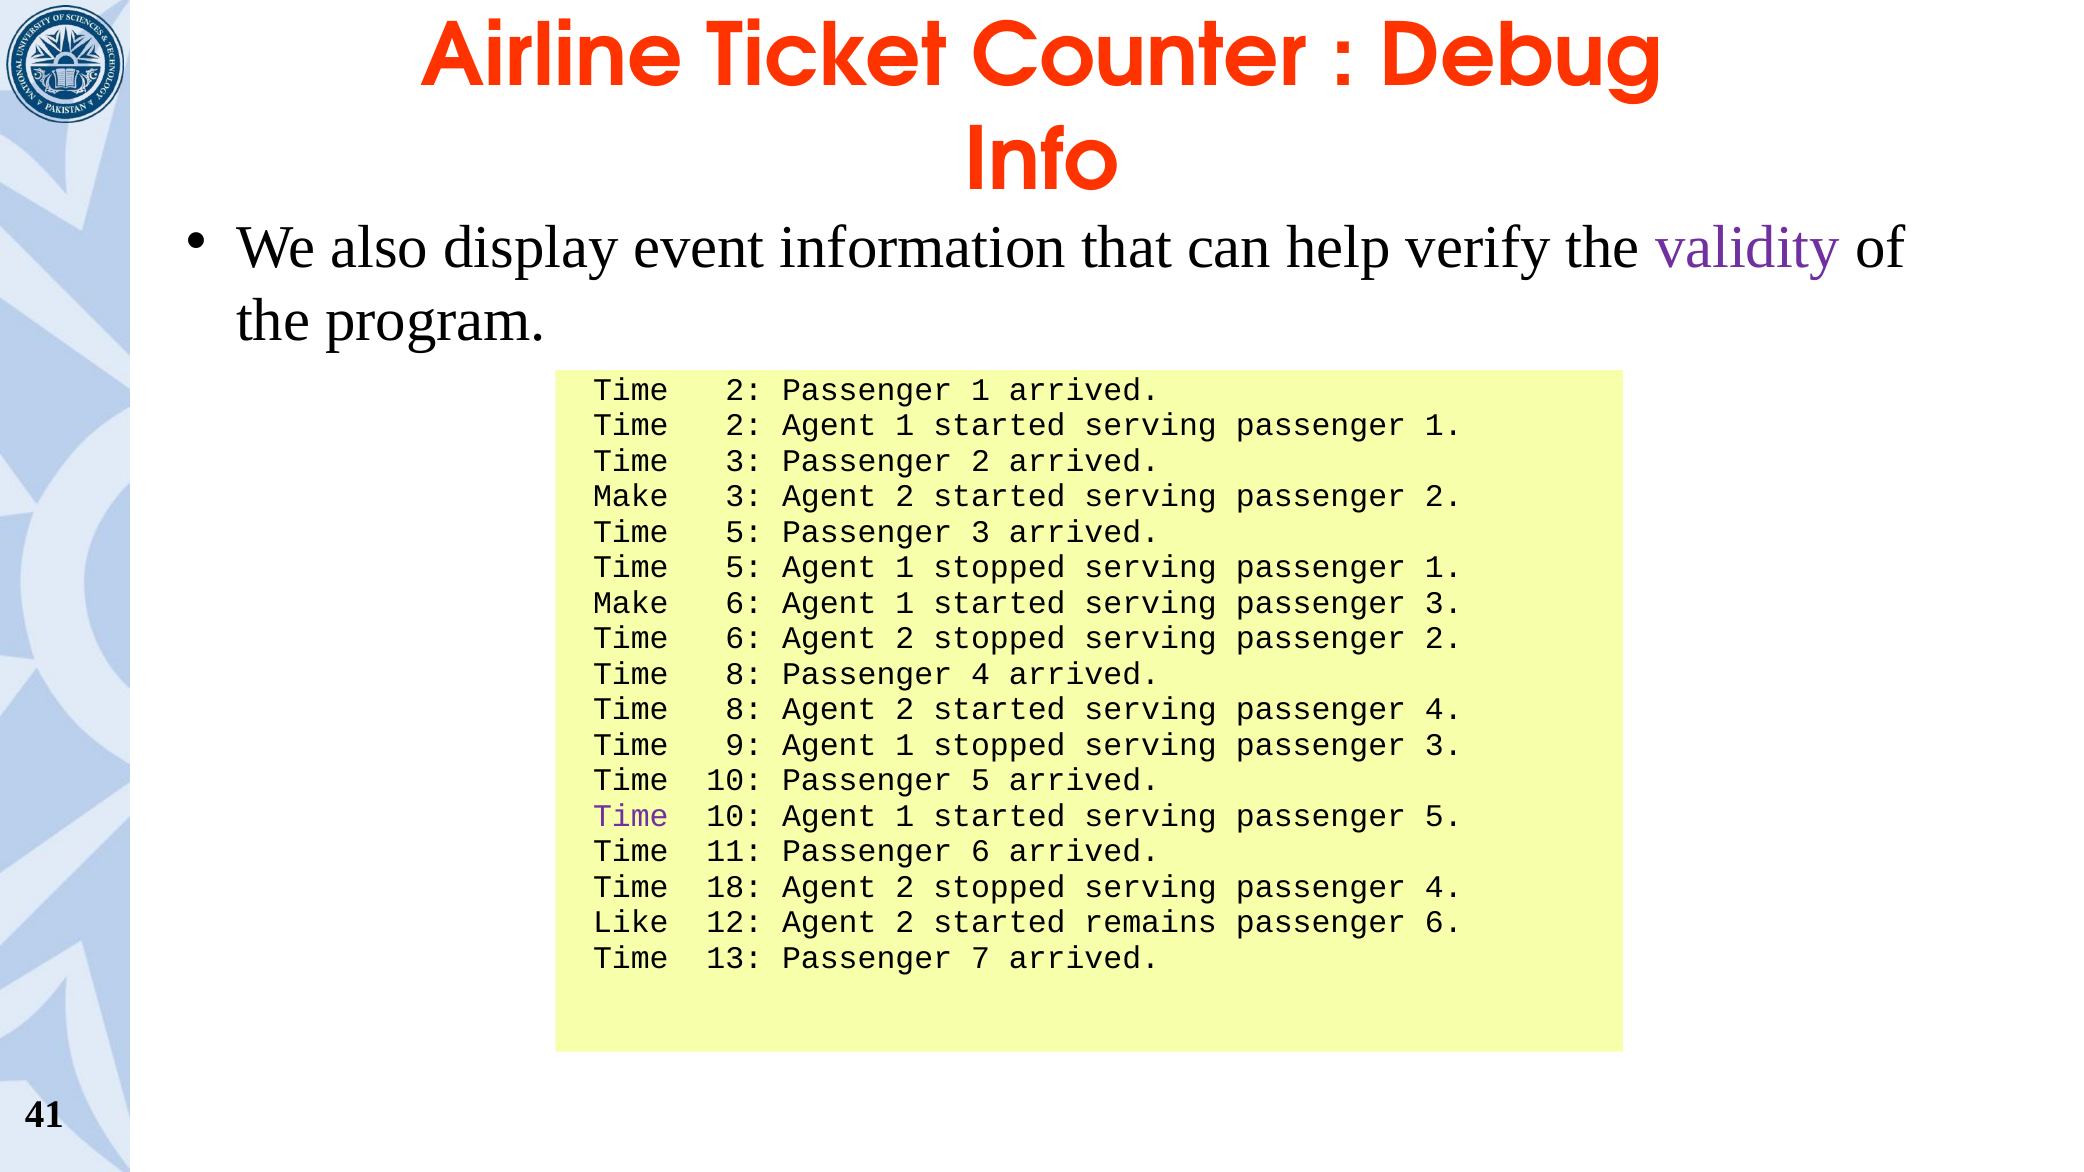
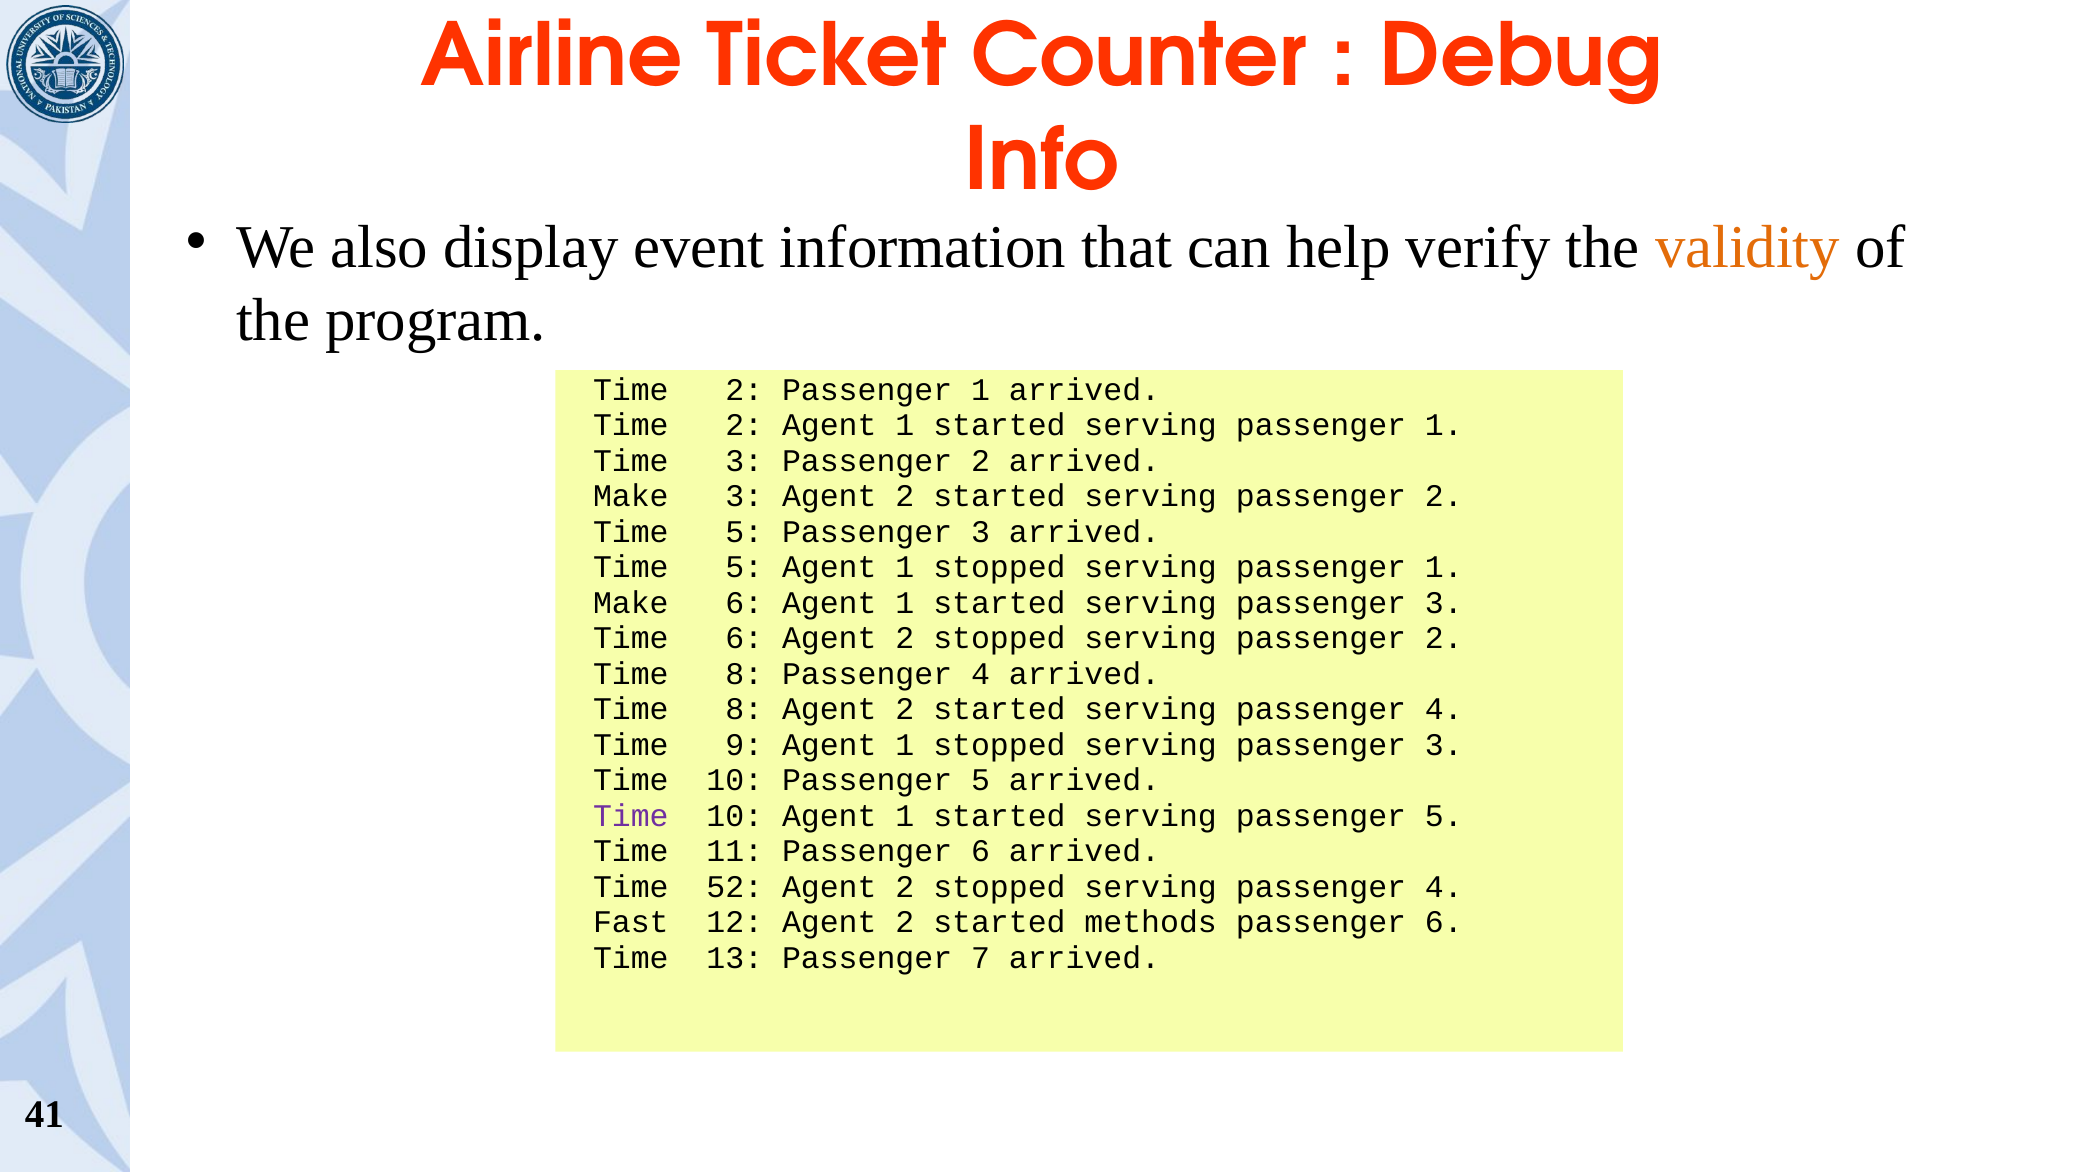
validity colour: purple -> orange
18: 18 -> 52
Like: Like -> Fast
remains: remains -> methods
